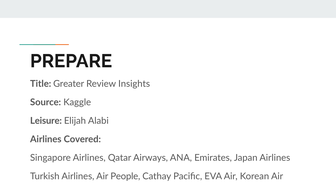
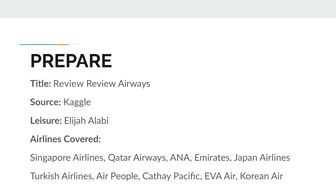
Title Greater: Greater -> Review
Review Insights: Insights -> Airways
